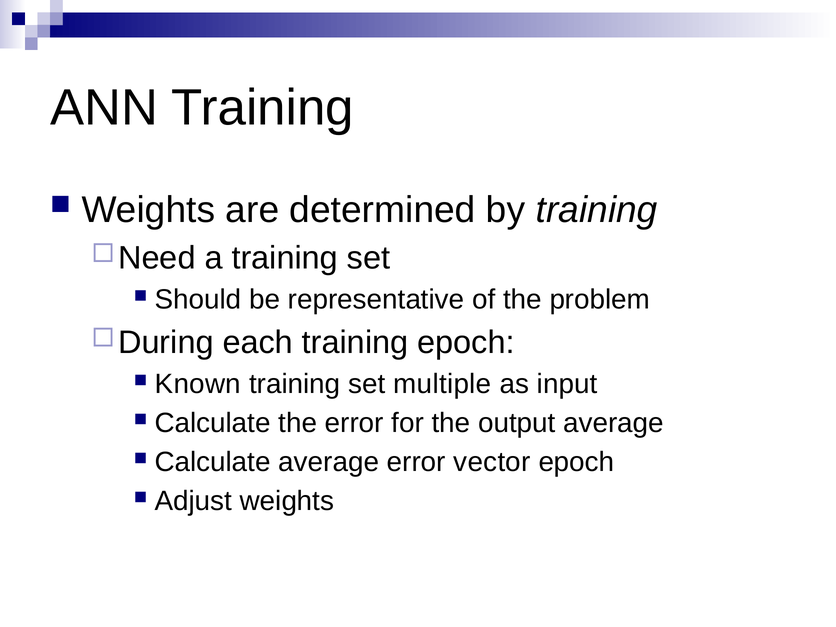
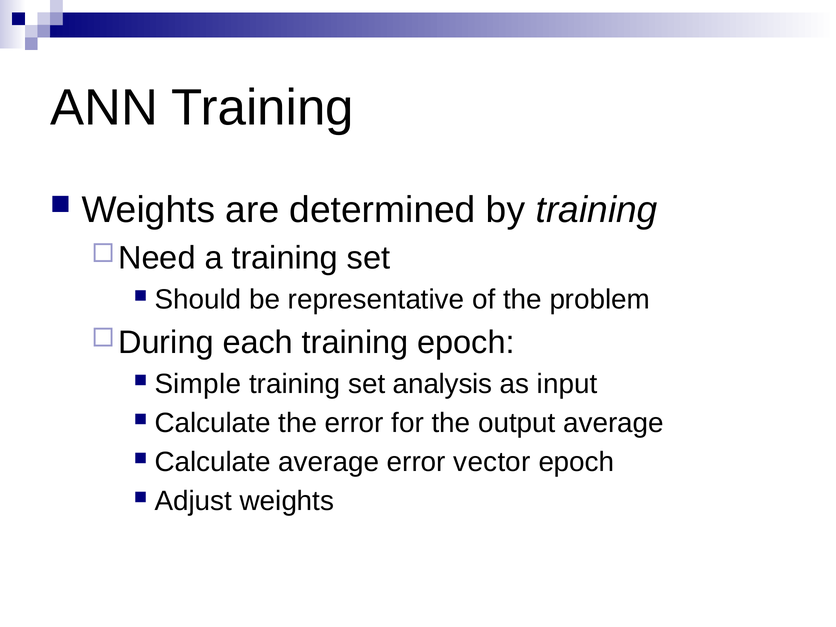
Known: Known -> Simple
multiple: multiple -> analysis
